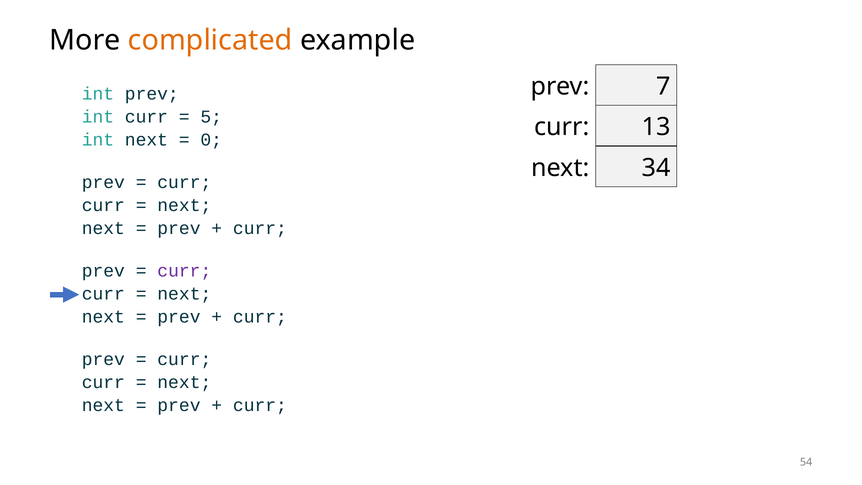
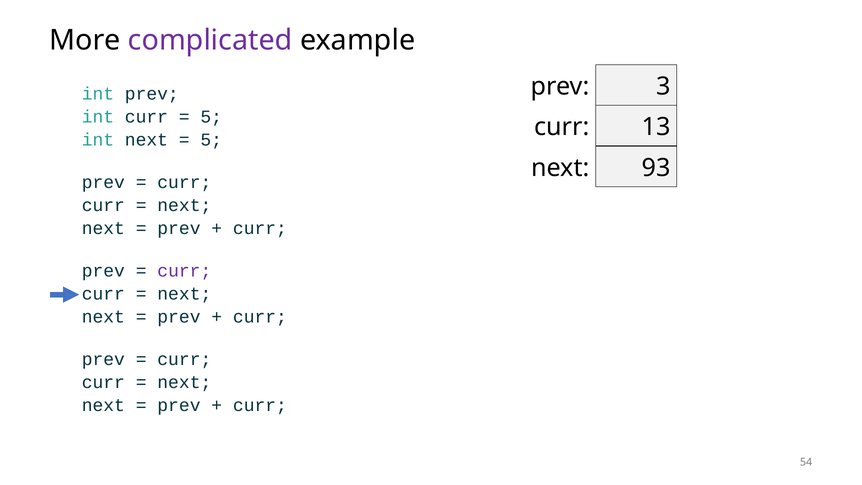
complicated colour: orange -> purple
7: 7 -> 3
0 at (211, 140): 0 -> 5
34: 34 -> 93
